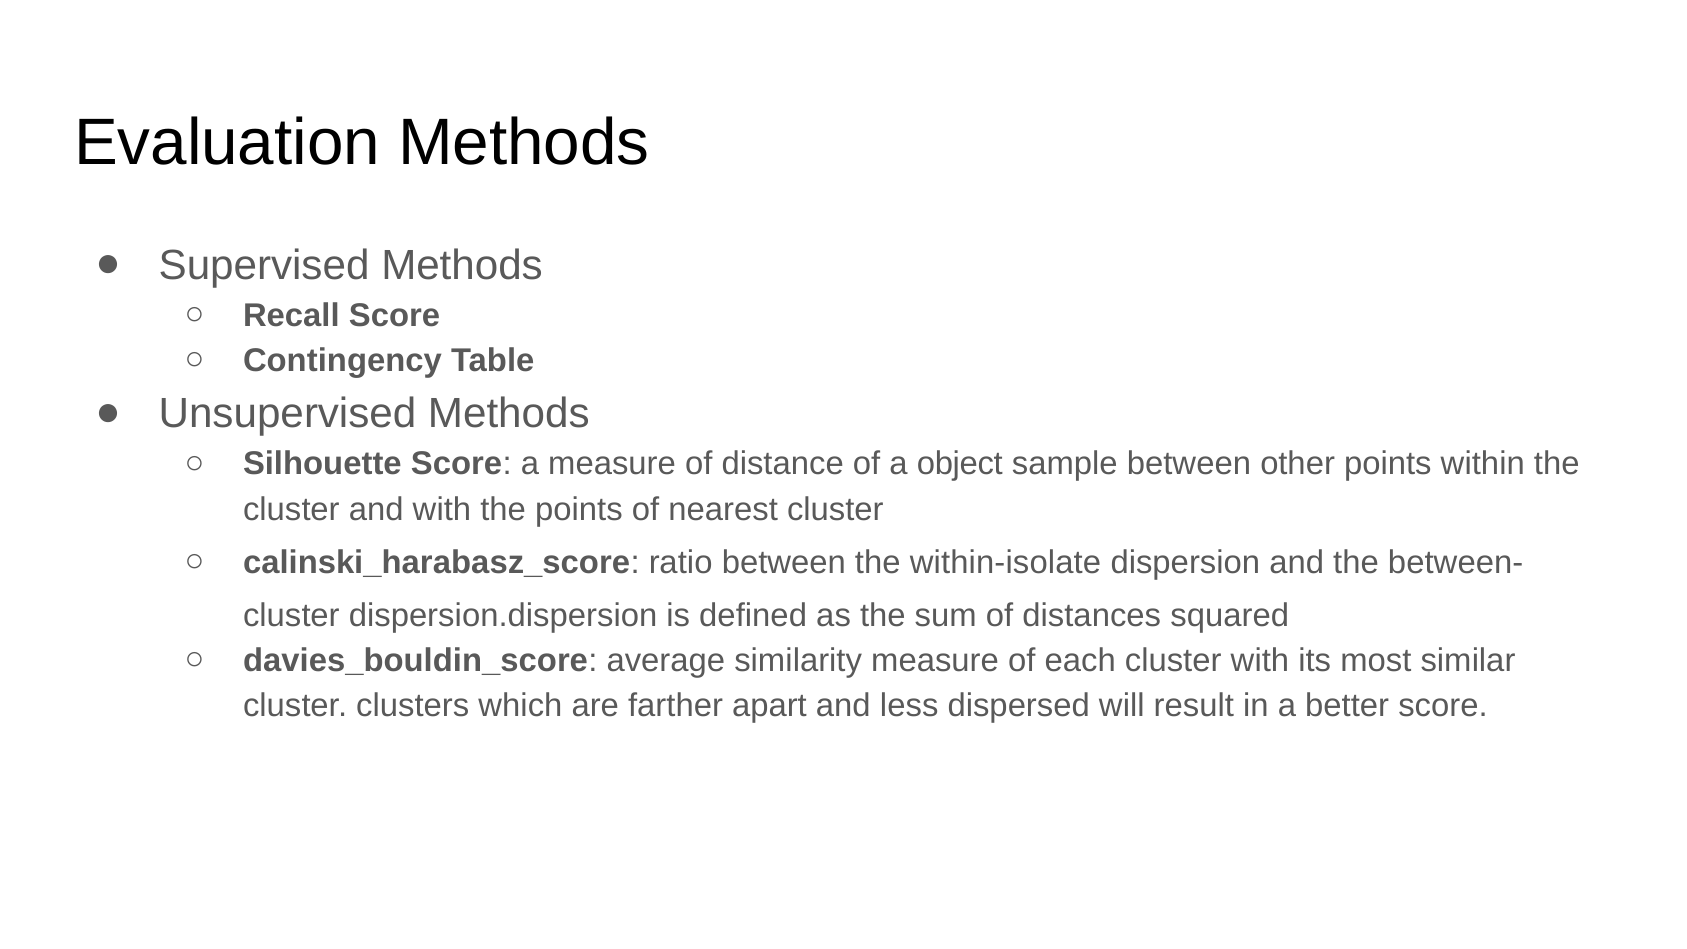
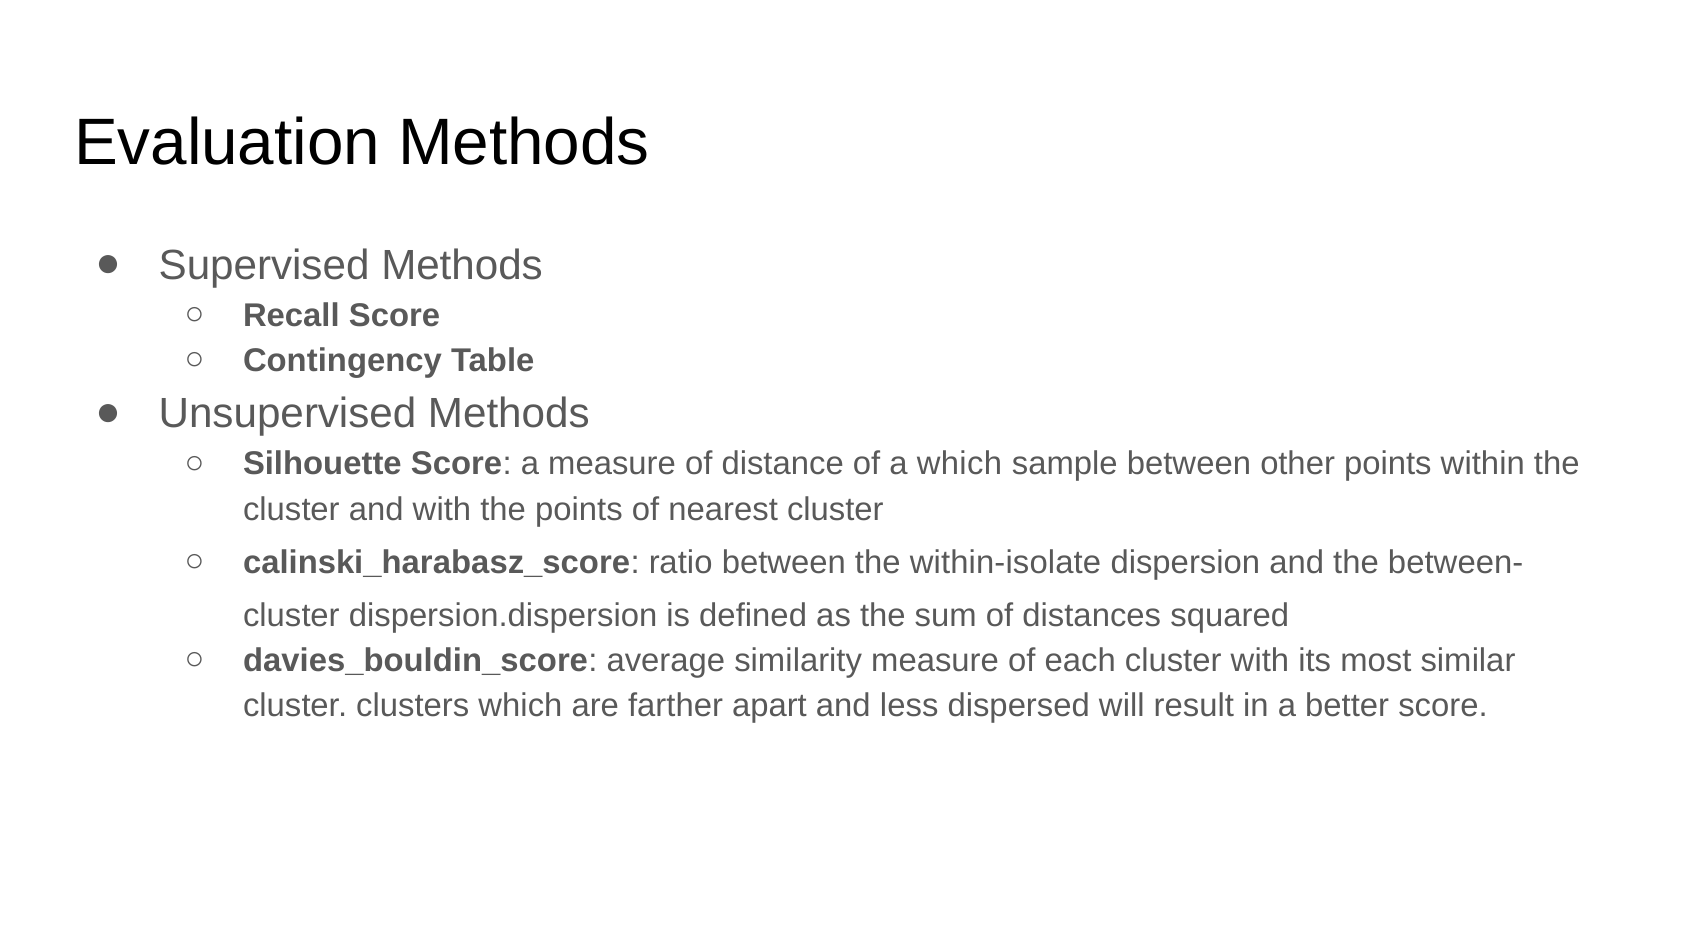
a object: object -> which
